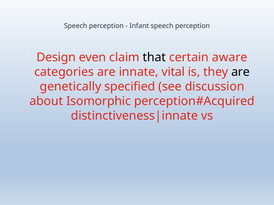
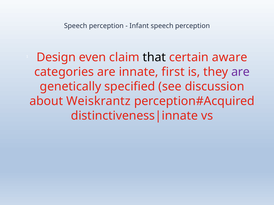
vital: vital -> first
are at (240, 72) colour: black -> purple
Isomorphic: Isomorphic -> Weiskrantz
